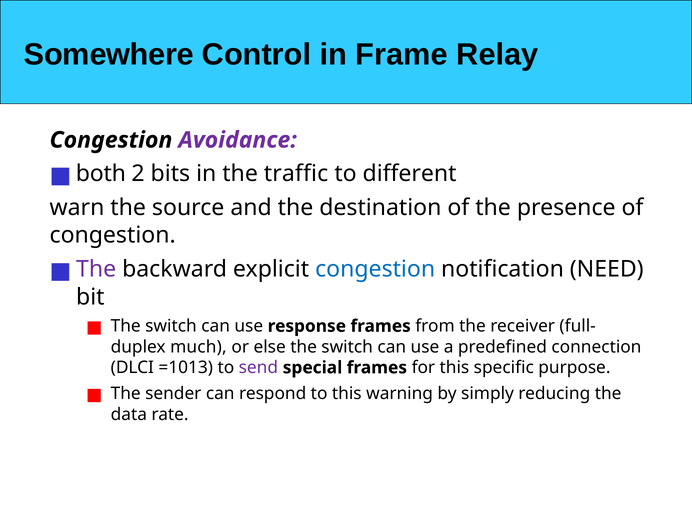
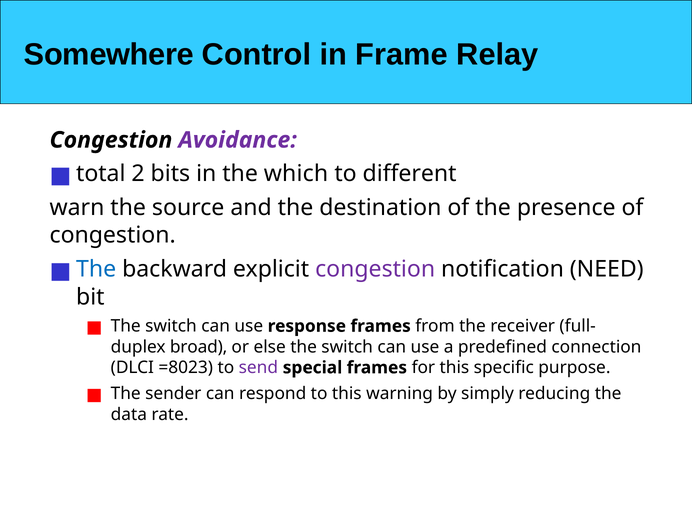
both: both -> total
traffic: traffic -> which
The at (96, 269) colour: purple -> blue
congestion at (375, 269) colour: blue -> purple
much: much -> broad
=1013: =1013 -> =8023
